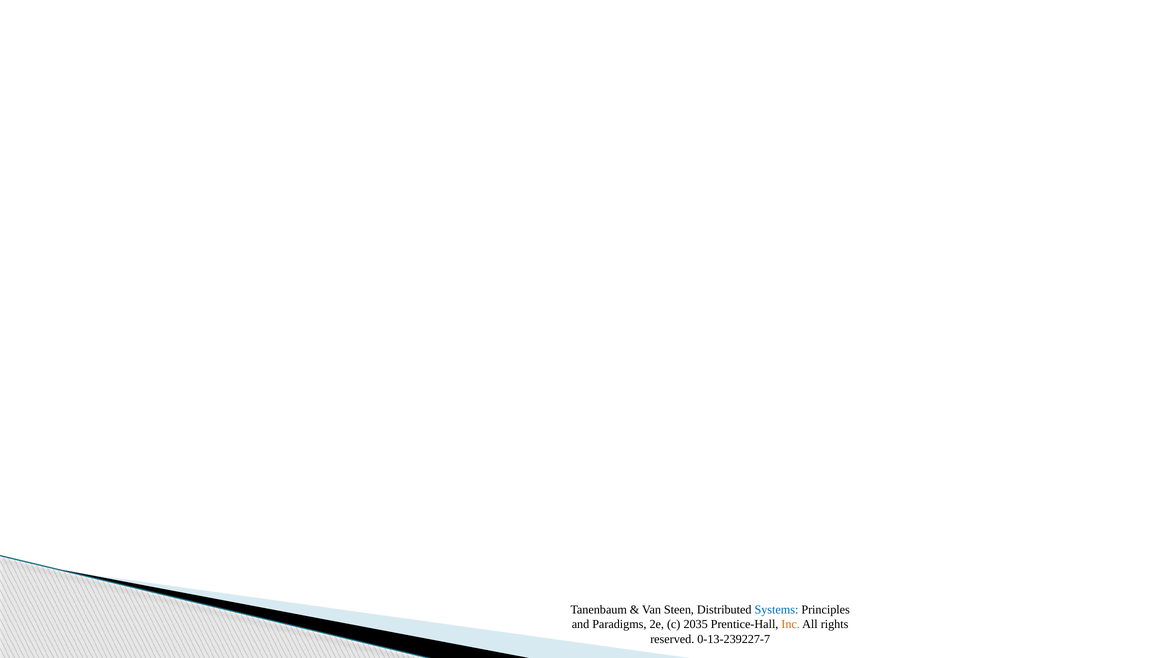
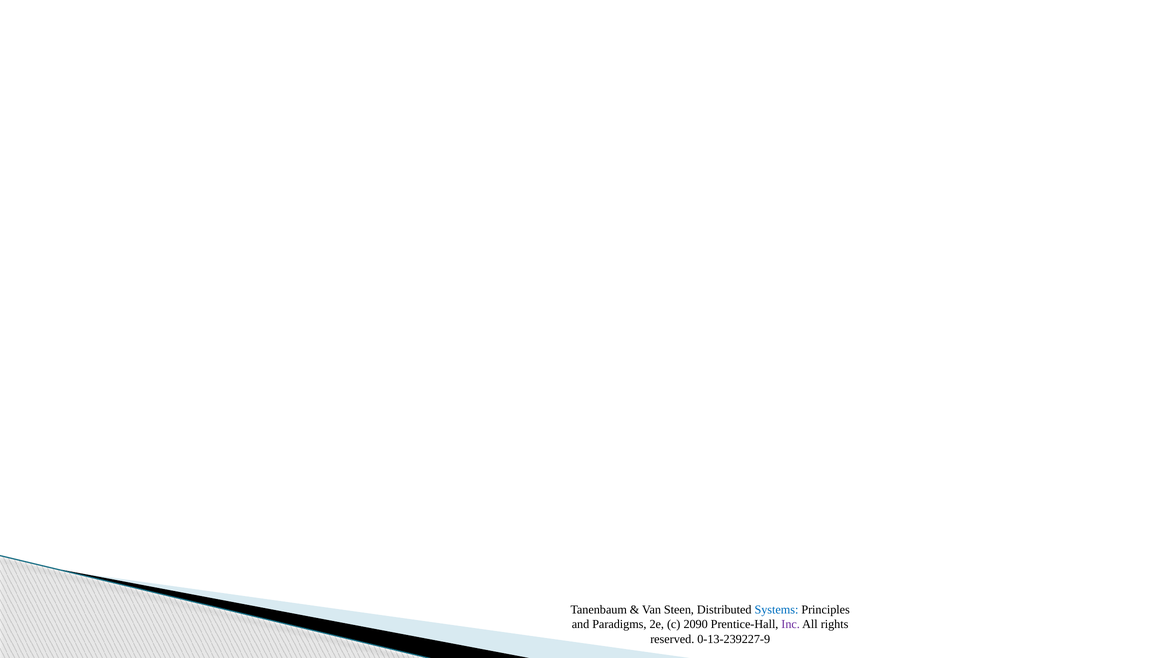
2035: 2035 -> 2090
Inc colour: orange -> purple
0-13-239227-7: 0-13-239227-7 -> 0-13-239227-9
